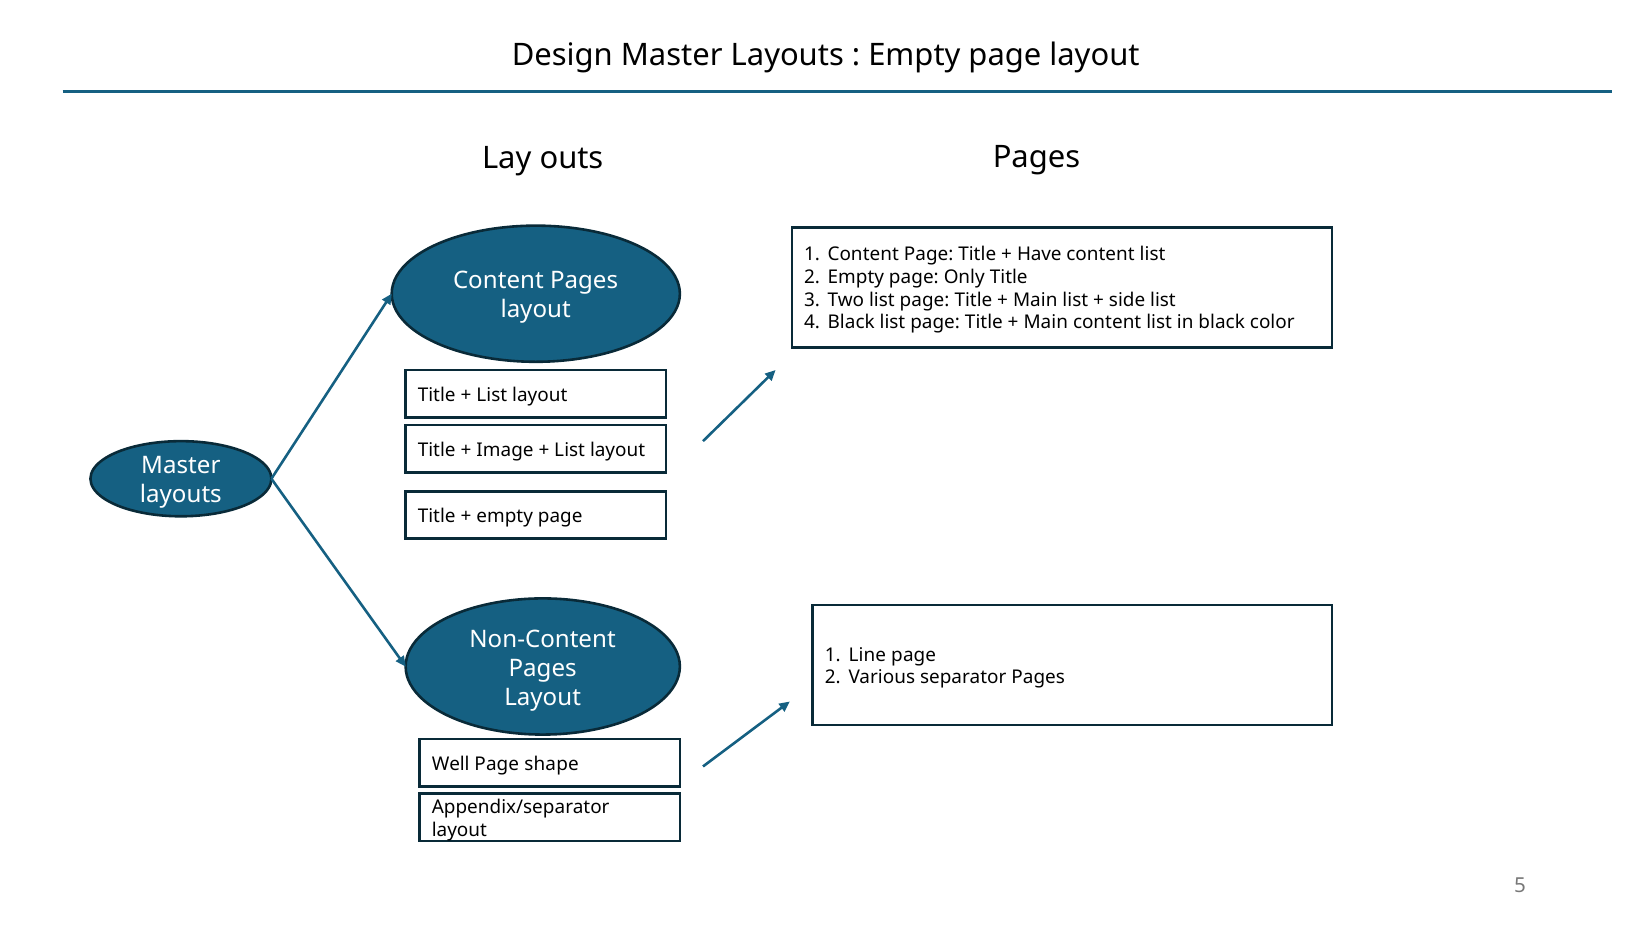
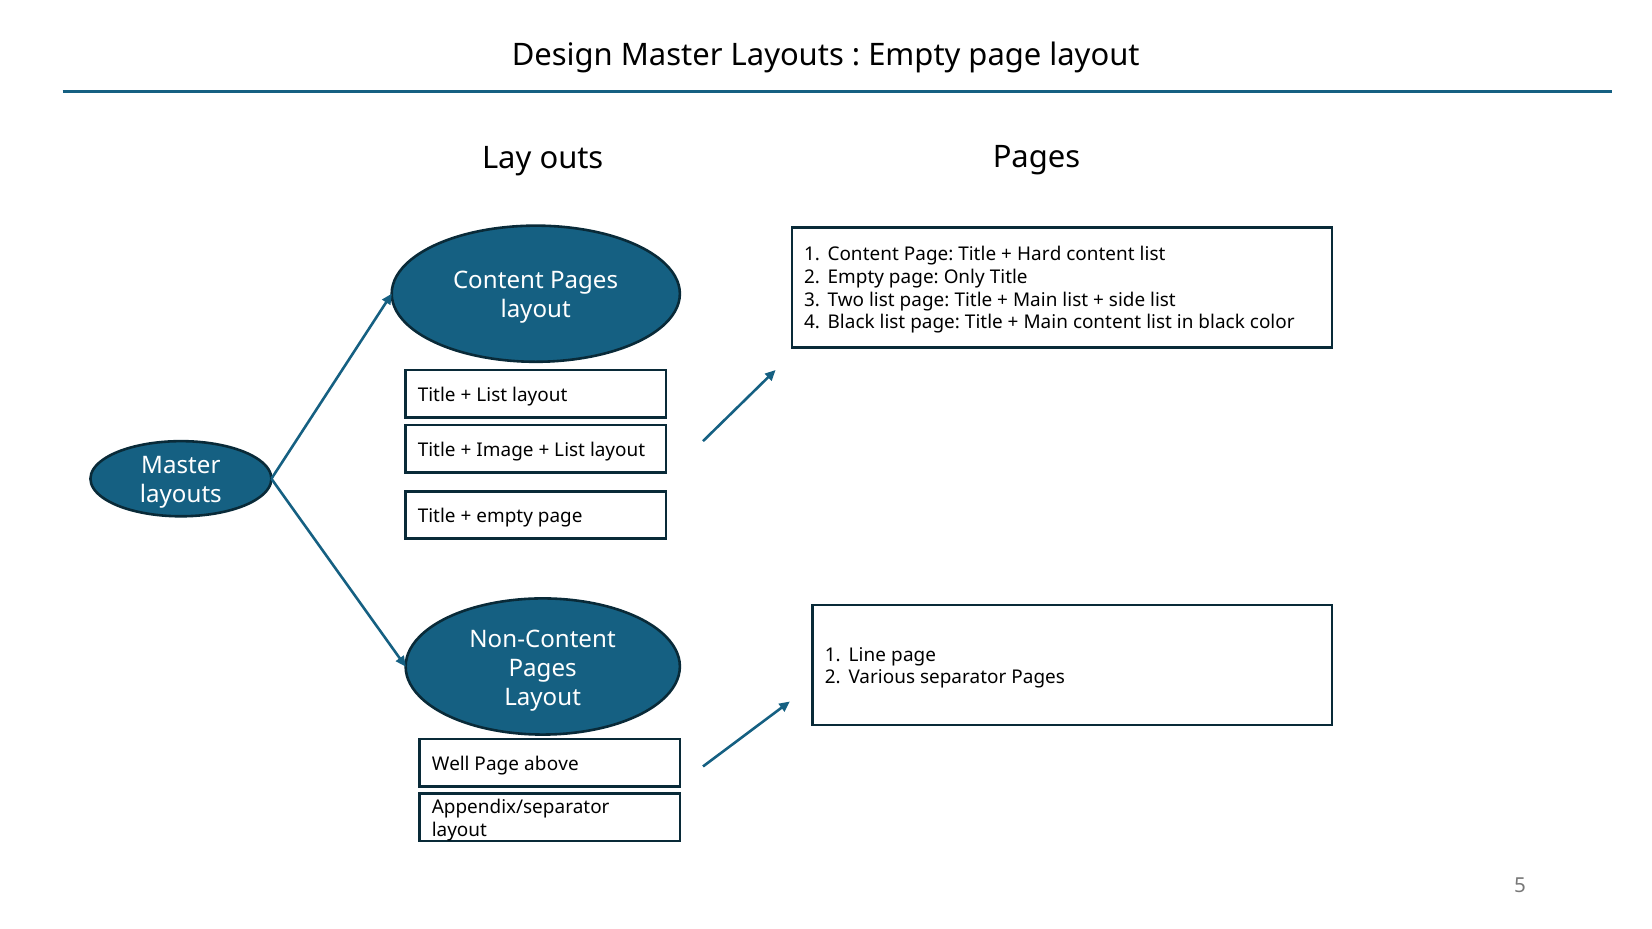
Have: Have -> Hard
shape: shape -> above
